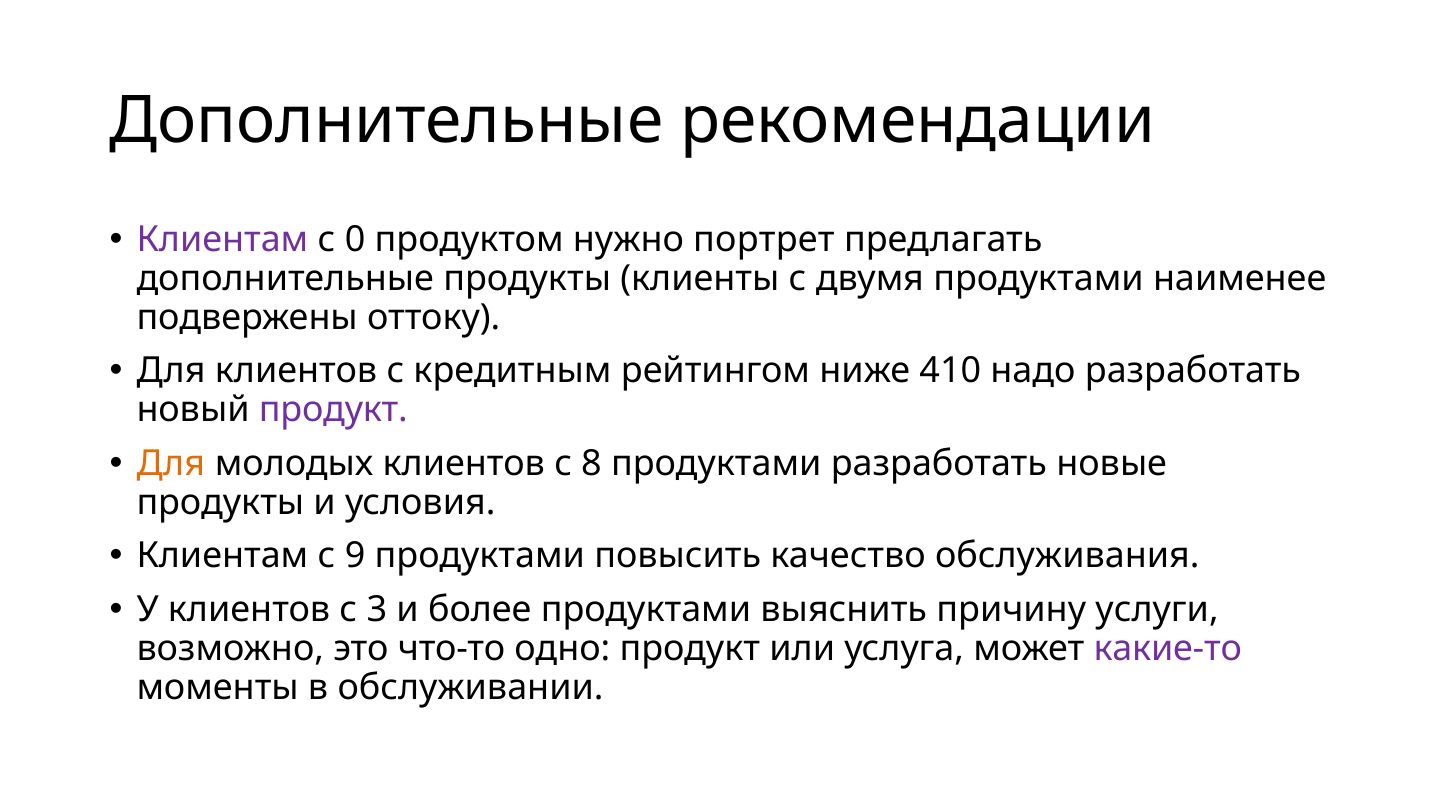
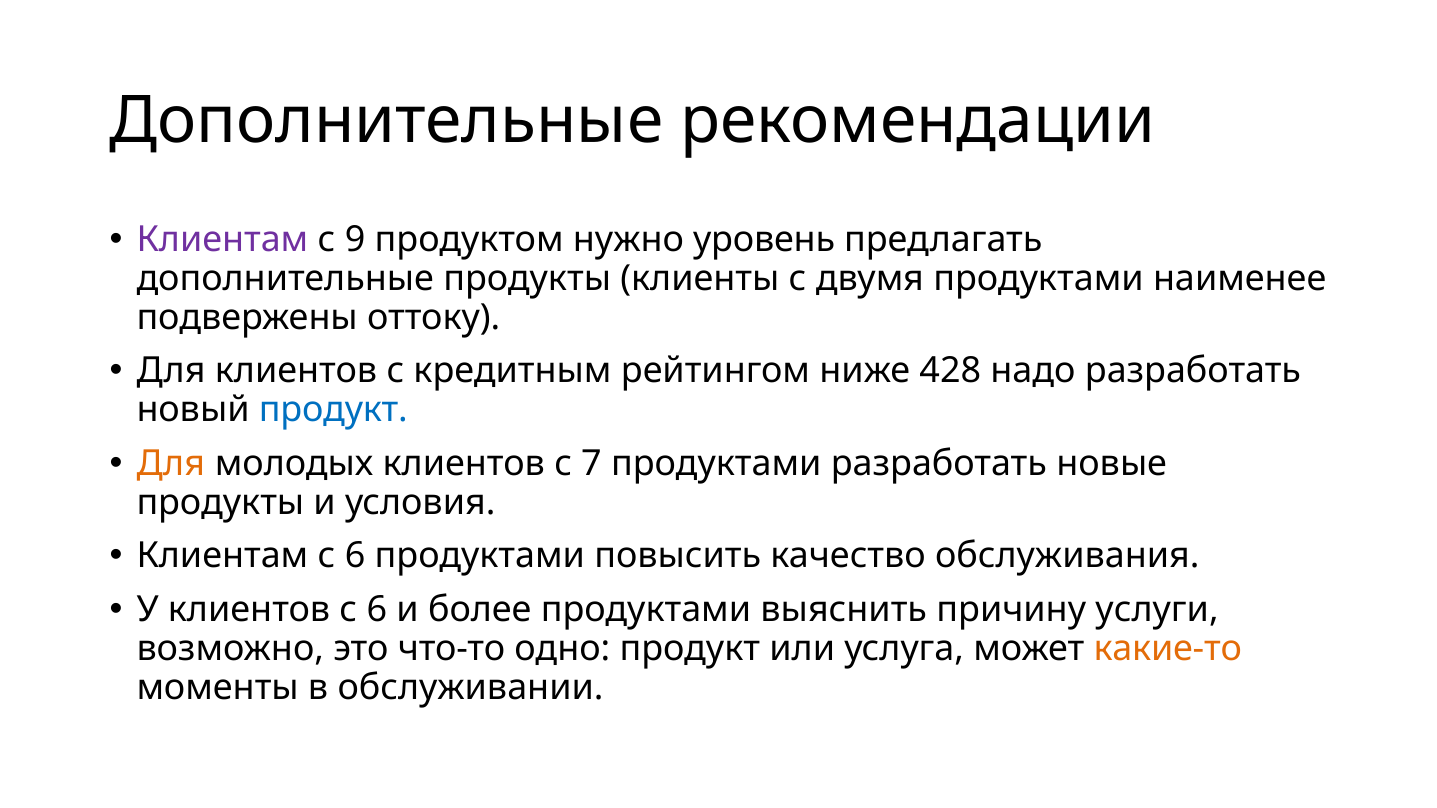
0: 0 -> 9
портрет: портрет -> уровень
410: 410 -> 428
продукт at (333, 410) colour: purple -> blue
8: 8 -> 7
Клиентам с 9: 9 -> 6
клиентов с 3: 3 -> 6
какие-то colour: purple -> orange
